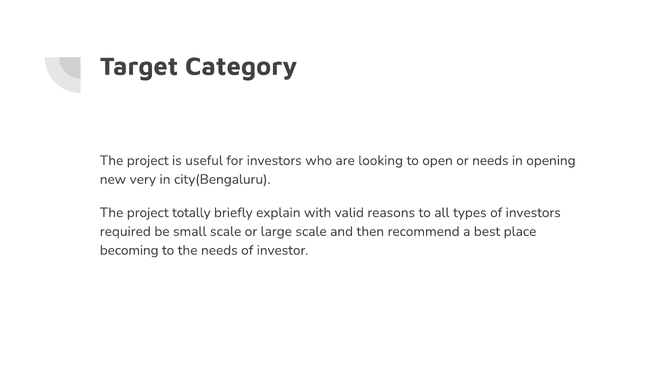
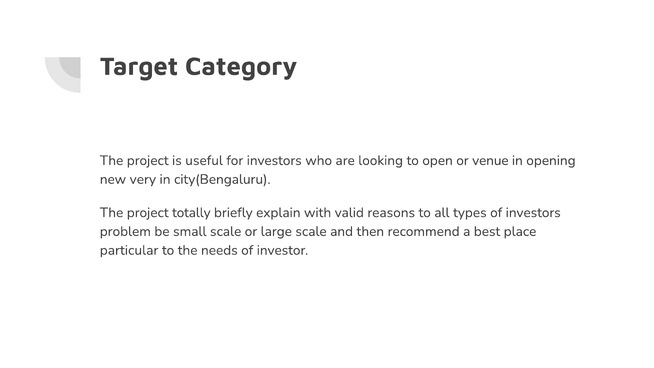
or needs: needs -> venue
required: required -> problem
becoming: becoming -> particular
